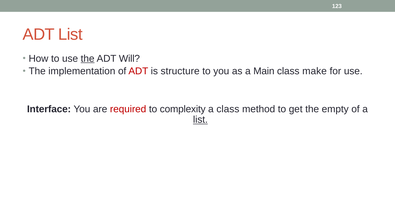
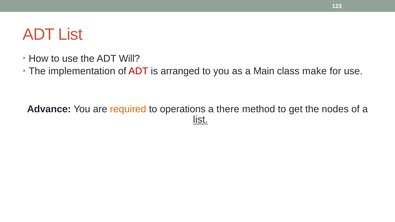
the at (88, 59) underline: present -> none
structure: structure -> arranged
Interface: Interface -> Advance
required colour: red -> orange
complexity: complexity -> operations
a class: class -> there
empty: empty -> nodes
